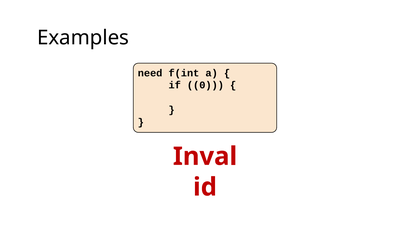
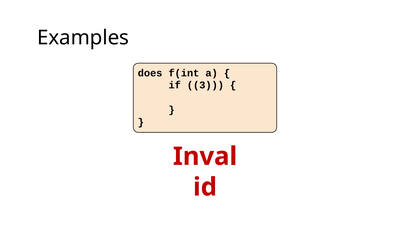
need: need -> does
0: 0 -> 3
